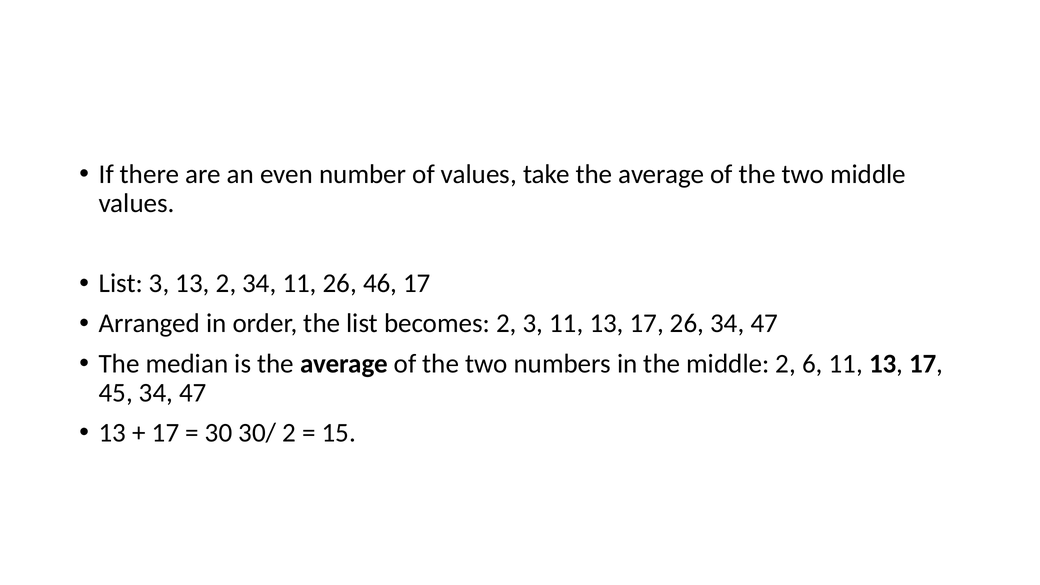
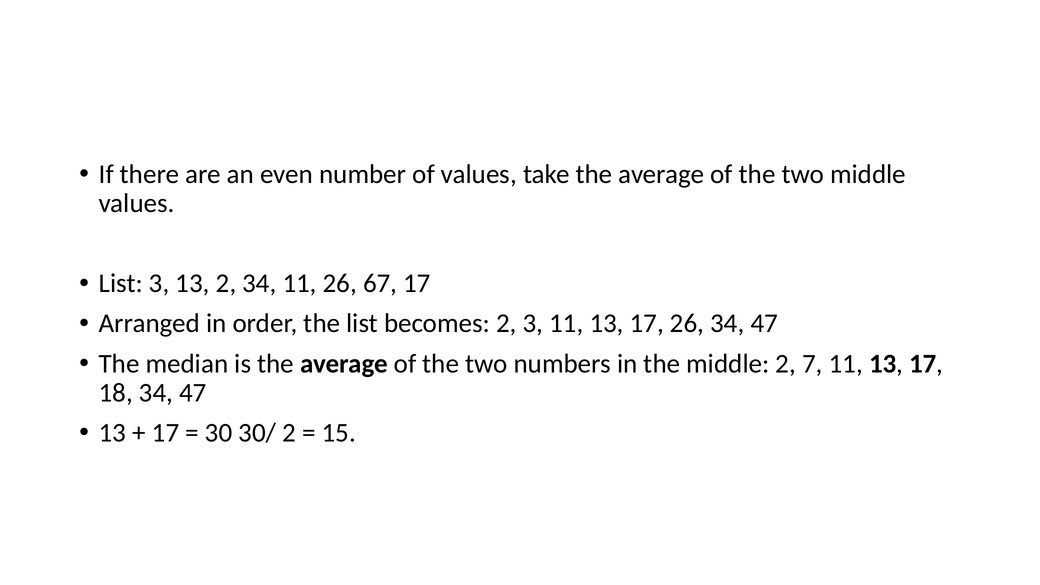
46: 46 -> 67
6: 6 -> 7
45: 45 -> 18
